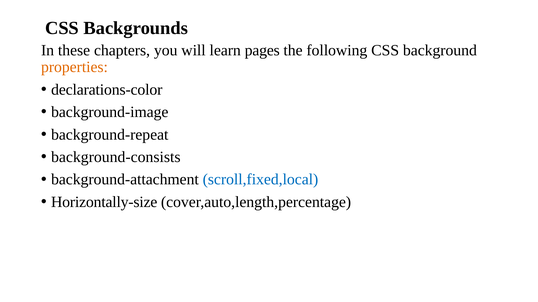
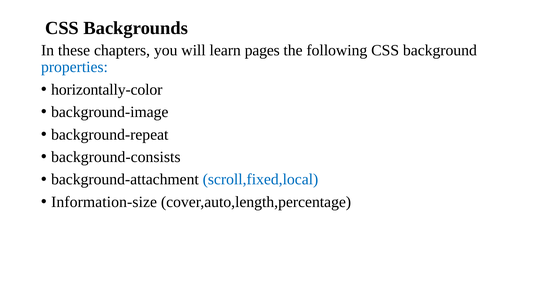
properties colour: orange -> blue
declarations-color: declarations-color -> horizontally-color
Horizontally-size: Horizontally-size -> Information-size
